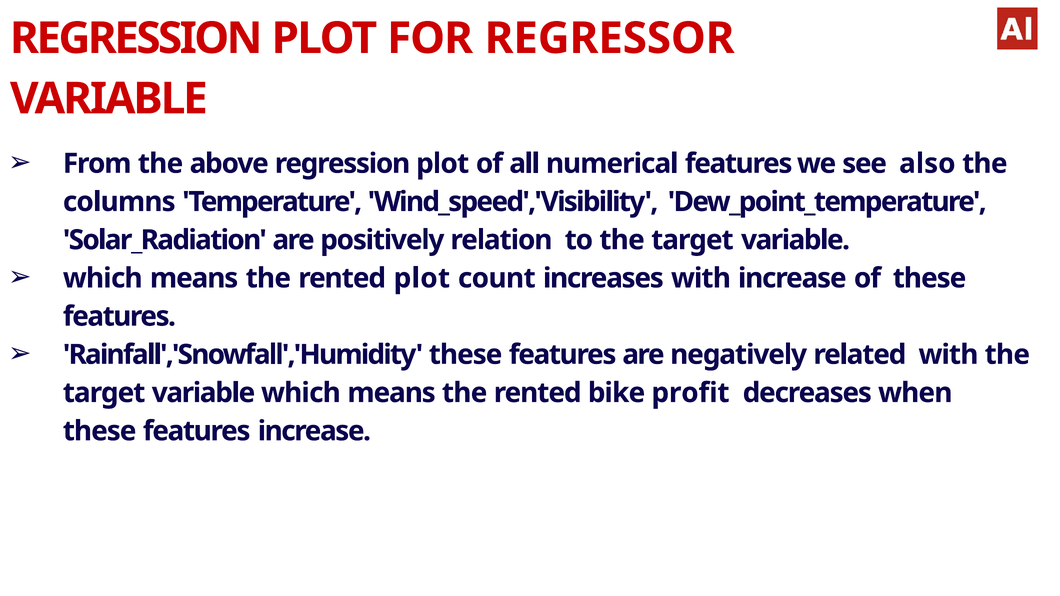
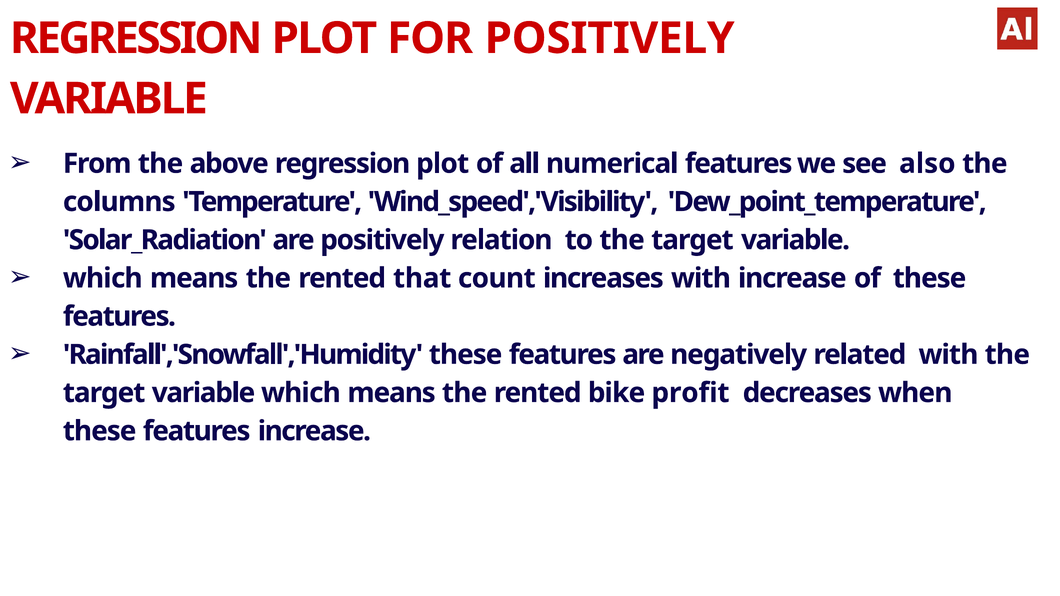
FOR REGRESSOR: REGRESSOR -> POSITIVELY
rented plot: plot -> that
